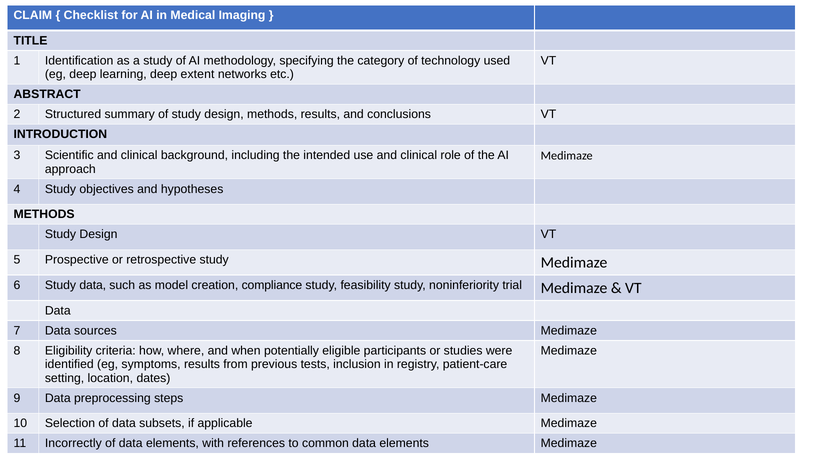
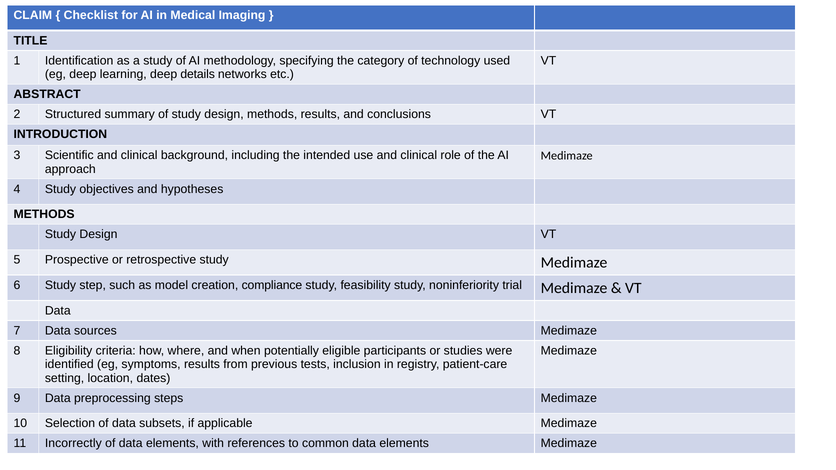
extent: extent -> details
Study data: data -> step
